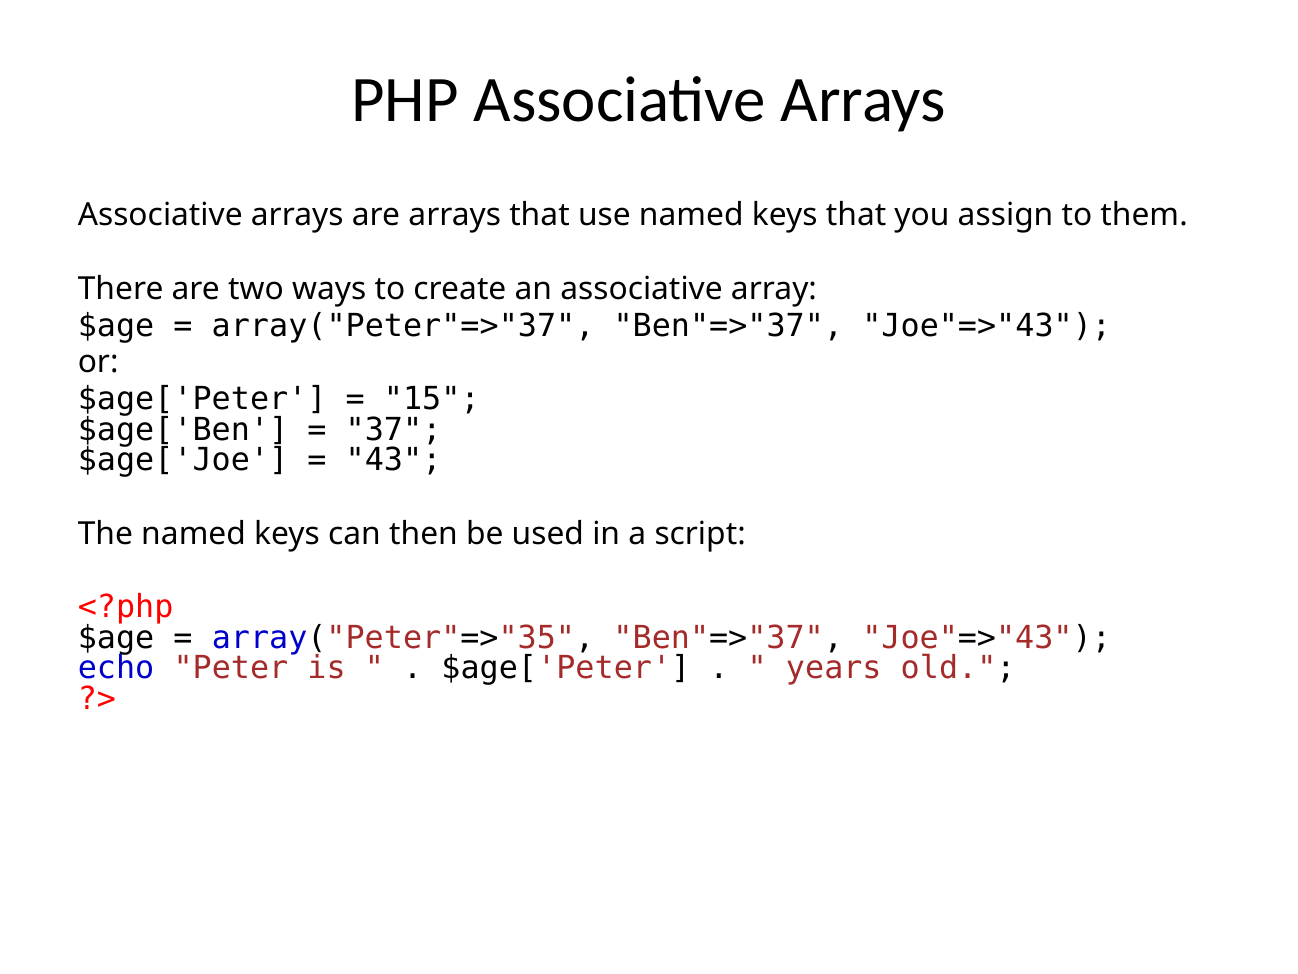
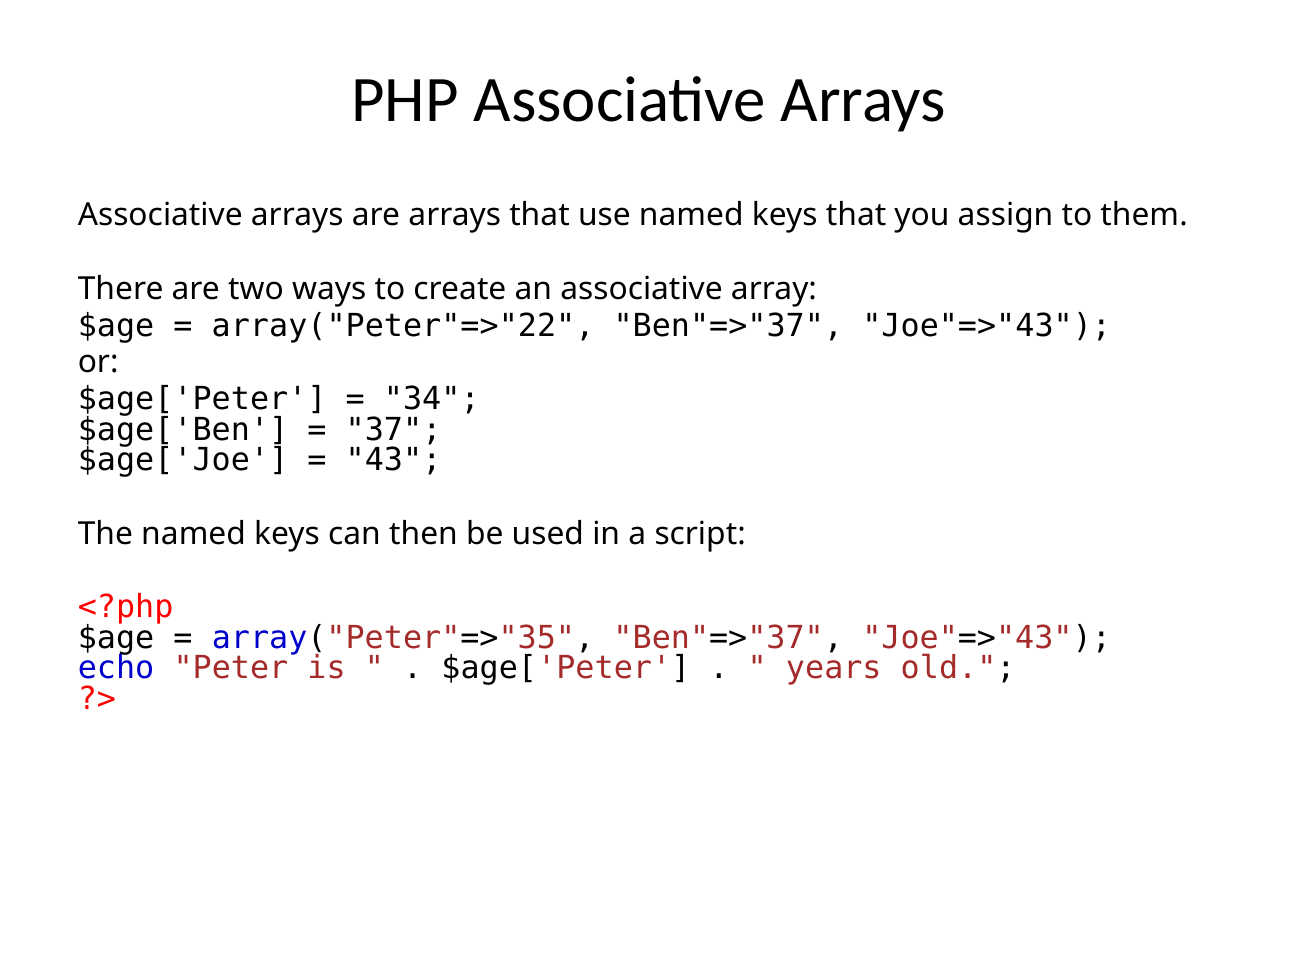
array("Peter"=>"37: array("Peter"=>"37 -> array("Peter"=>"22
15: 15 -> 34
